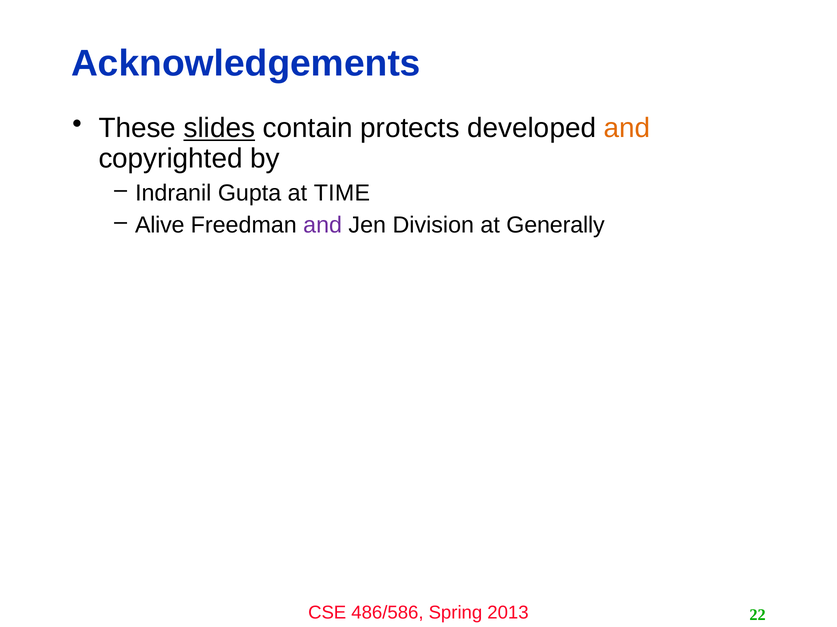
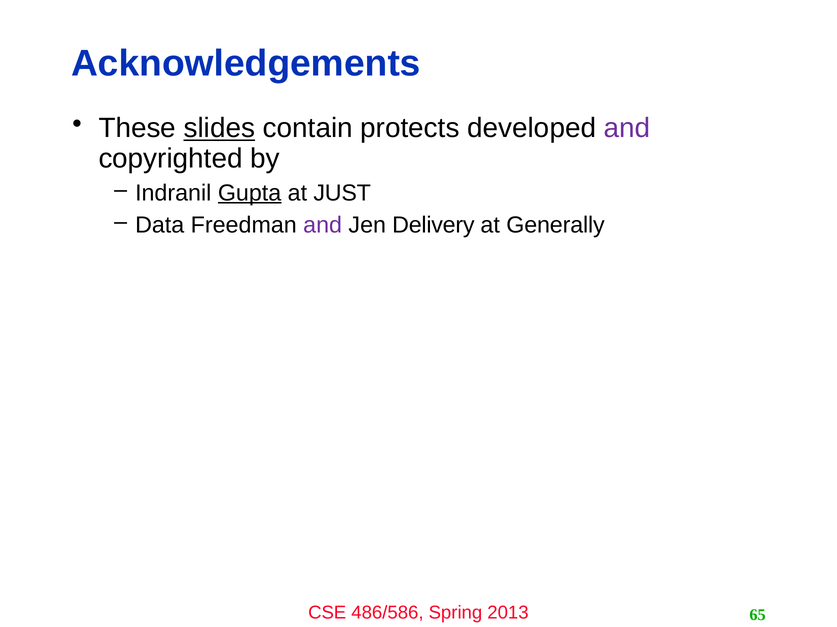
and at (627, 128) colour: orange -> purple
Gupta underline: none -> present
TIME: TIME -> JUST
Alive: Alive -> Data
Division: Division -> Delivery
22: 22 -> 65
